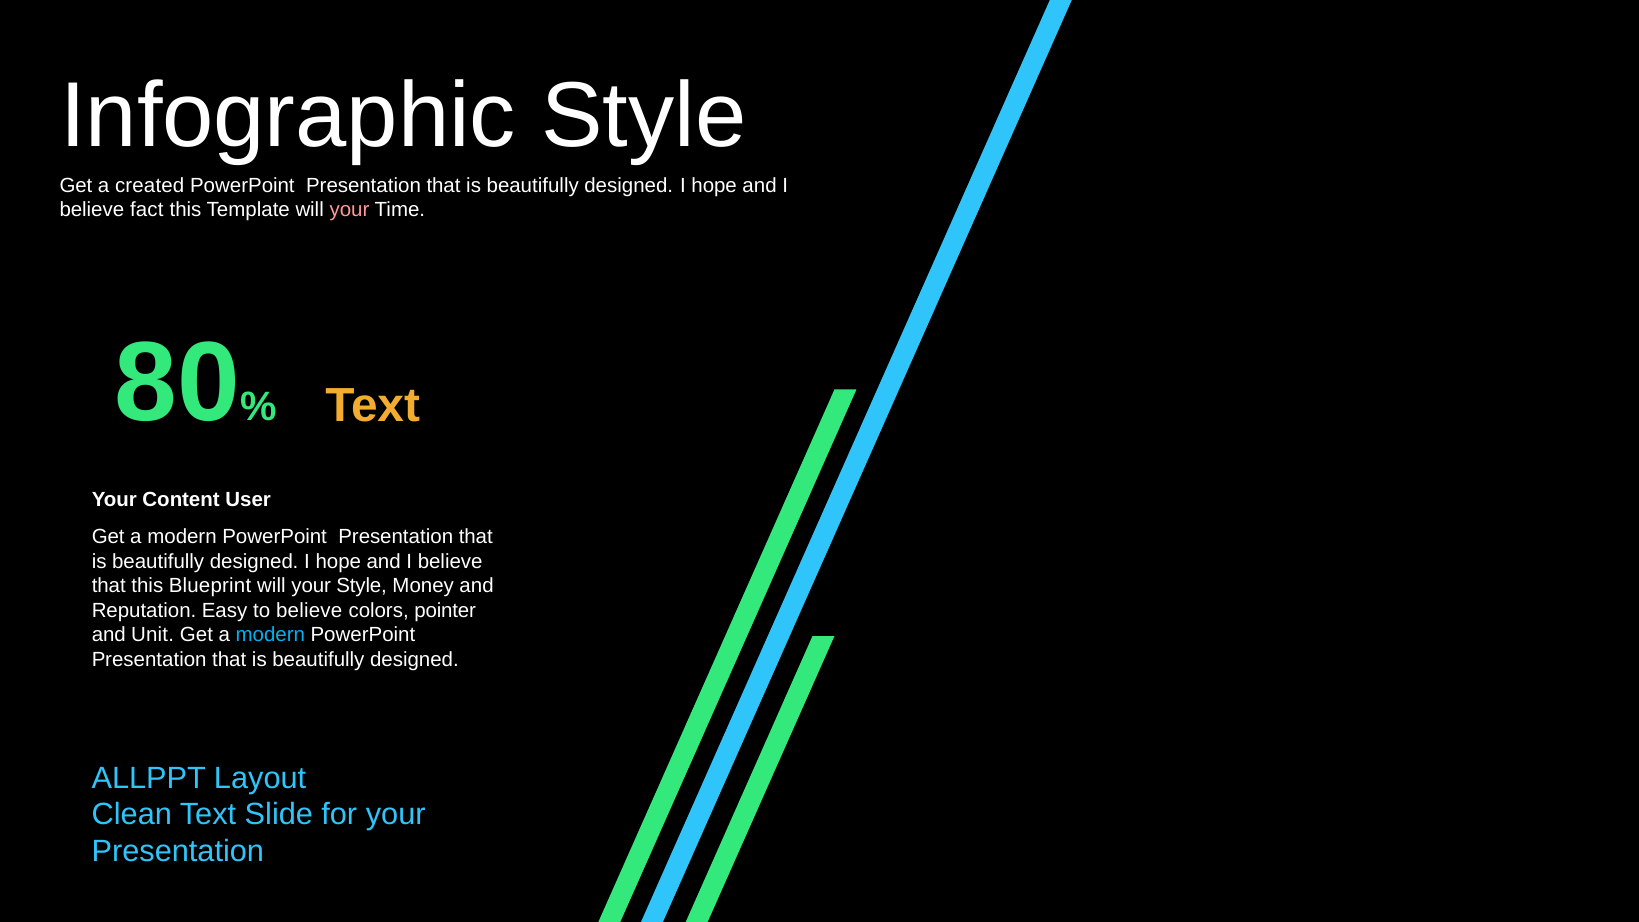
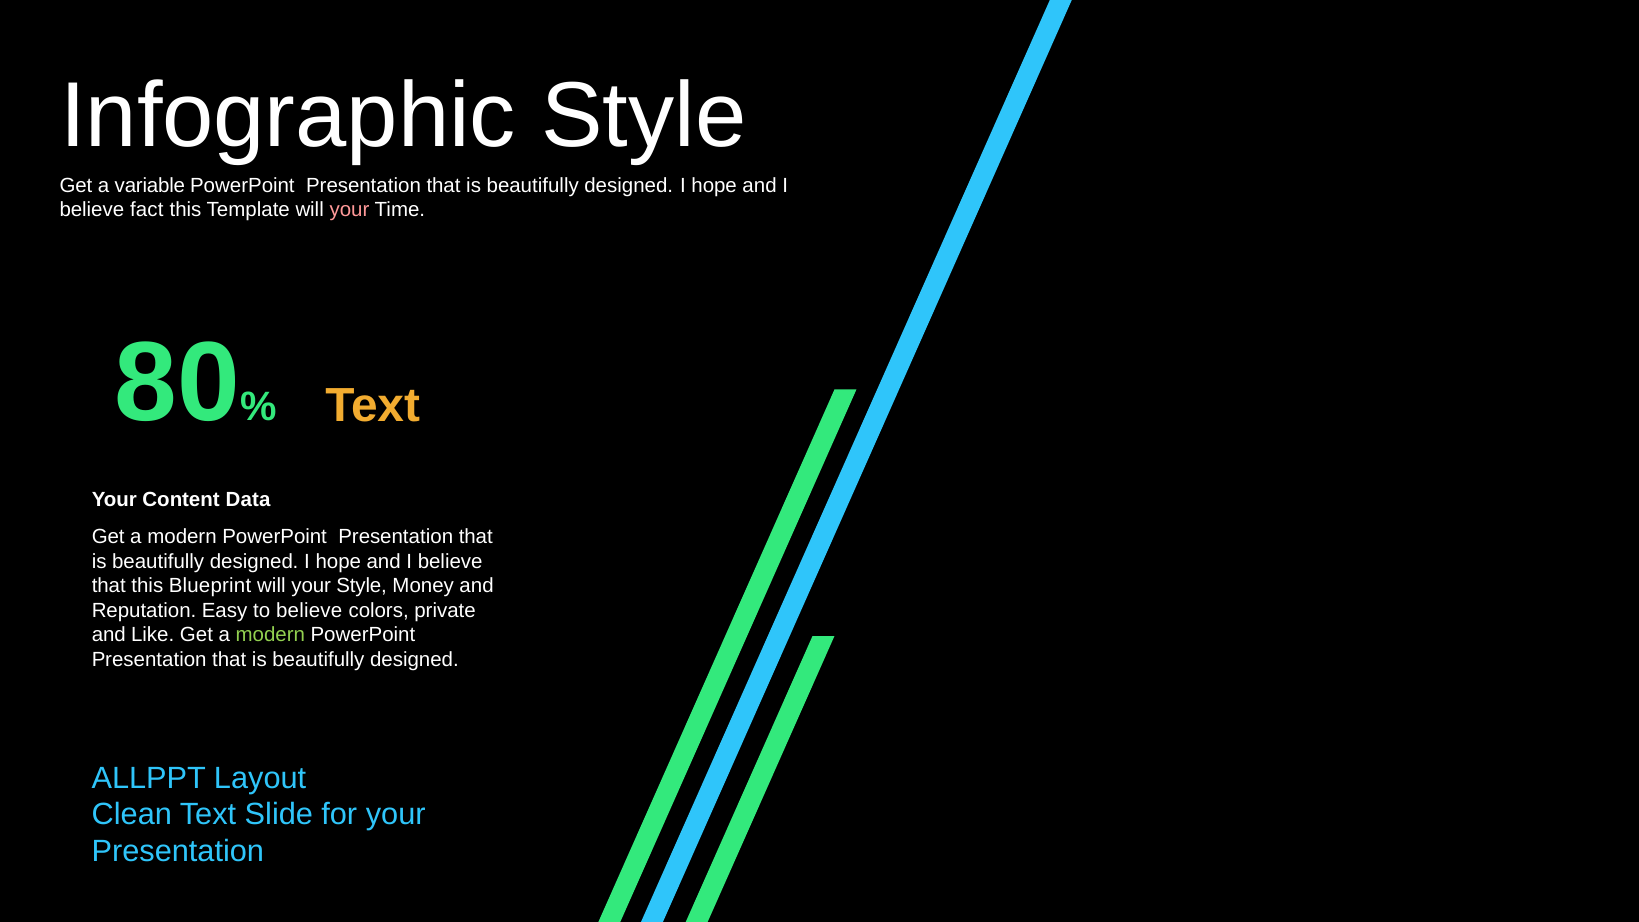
created: created -> variable
User: User -> Data
pointer: pointer -> private
Unit: Unit -> Like
modern at (270, 635) colour: light blue -> light green
